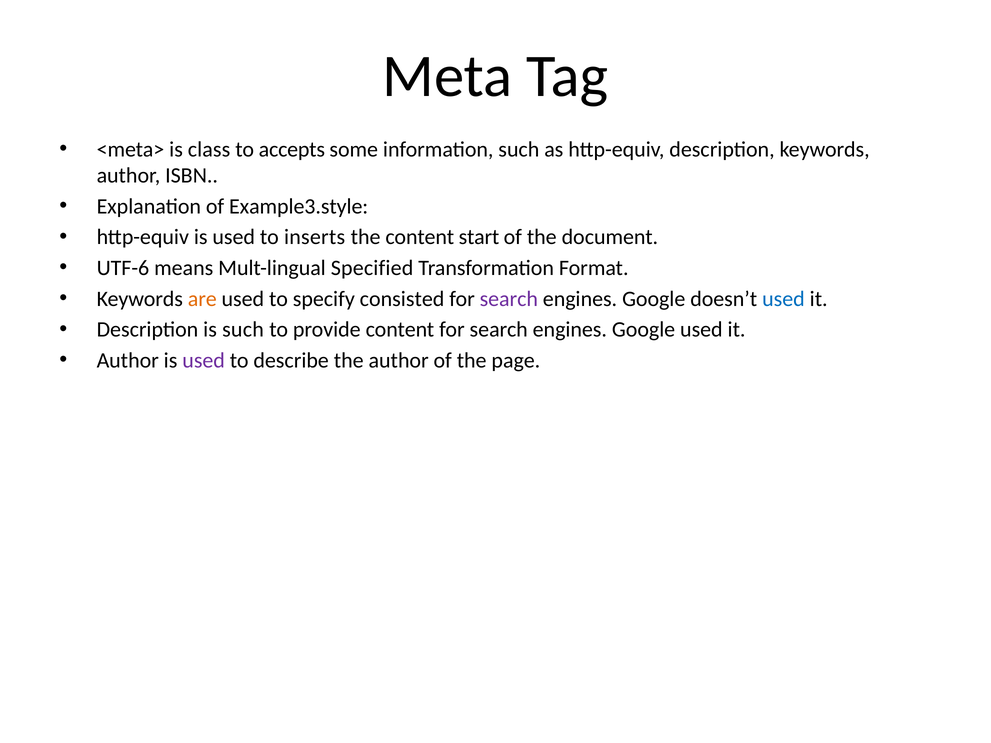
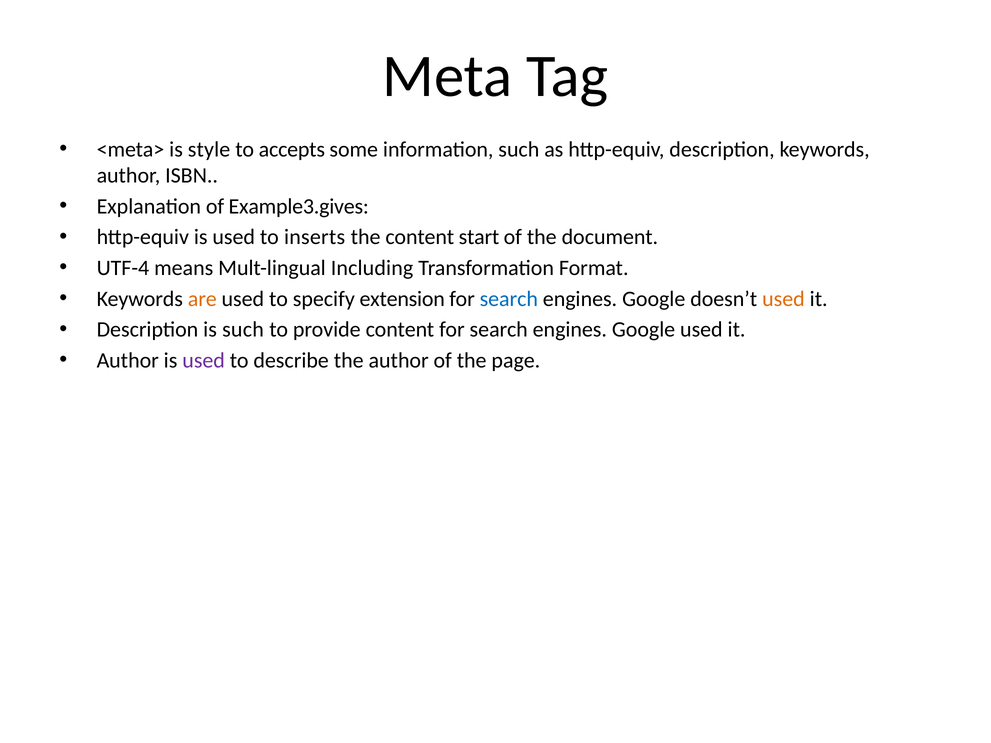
class: class -> style
Example3.style: Example3.style -> Example3.gives
UTF-6: UTF-6 -> UTF-4
Specified: Specified -> Including
consisted: consisted -> extension
search at (509, 299) colour: purple -> blue
used at (783, 299) colour: blue -> orange
